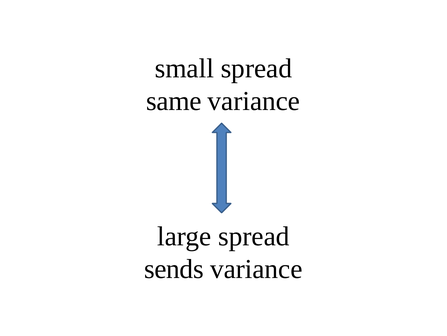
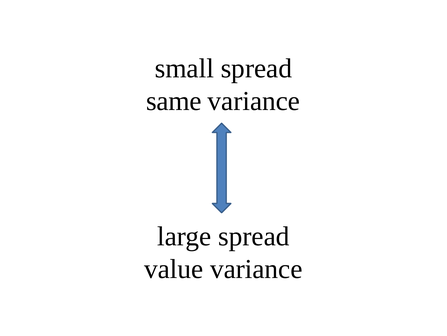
sends: sends -> value
